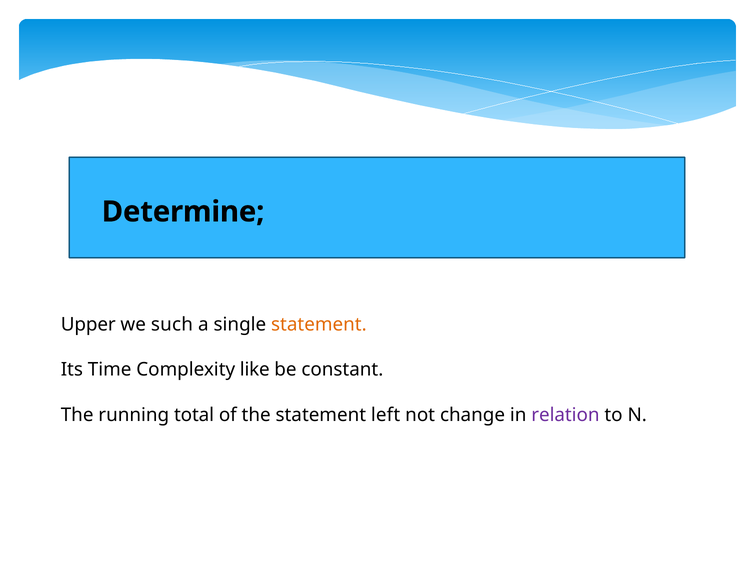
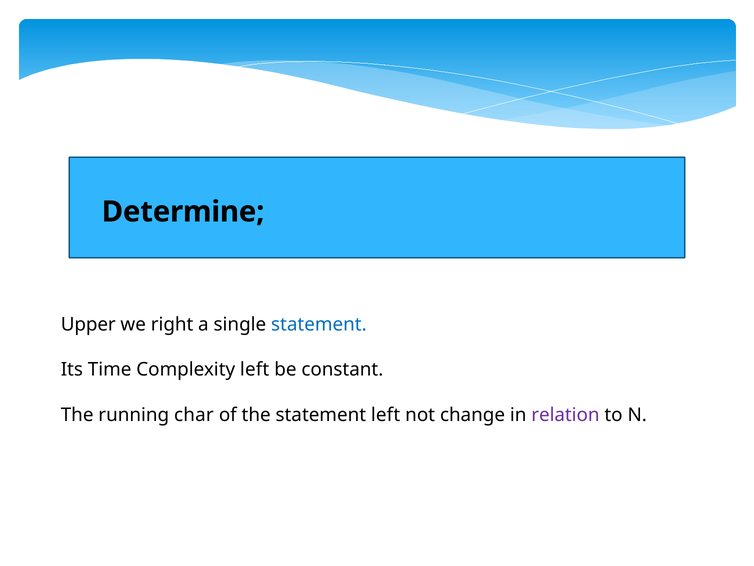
such: such -> right
statement at (319, 324) colour: orange -> blue
Complexity like: like -> left
total: total -> char
